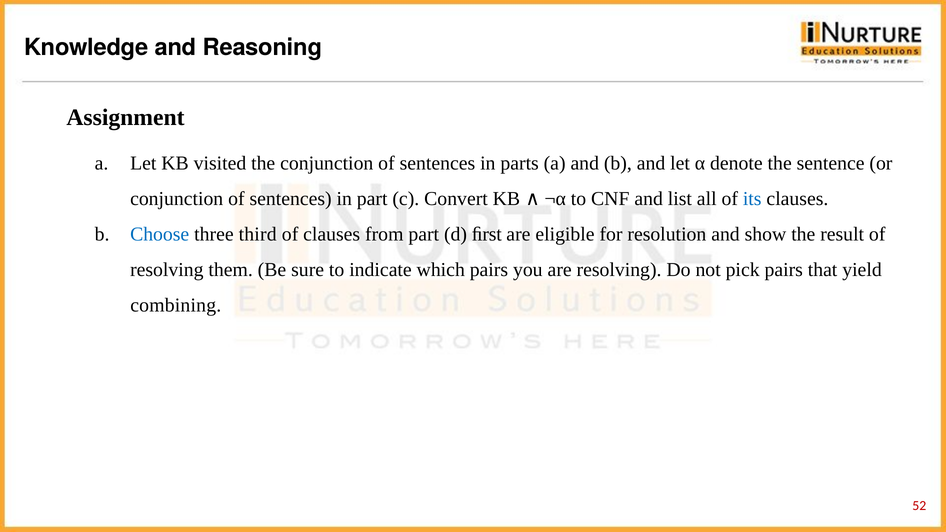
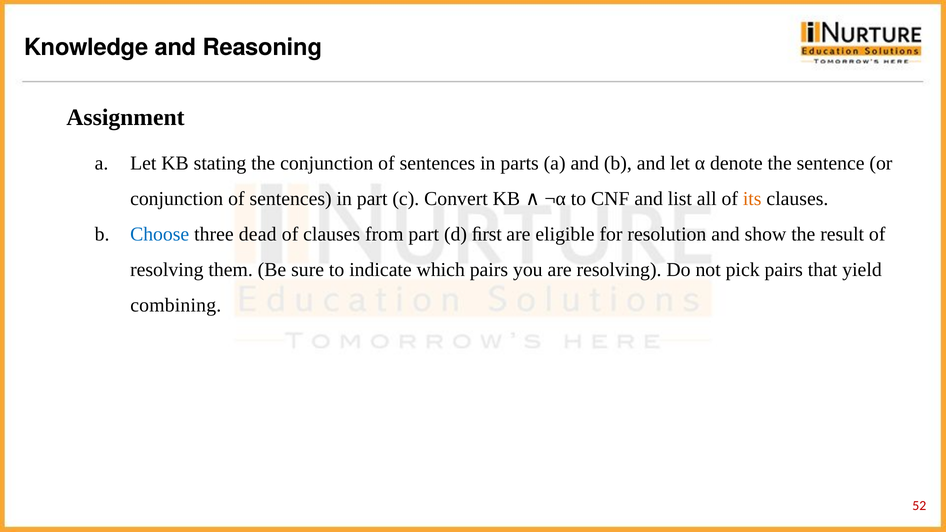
visited: visited -> stating
its colour: blue -> orange
third: third -> dead
